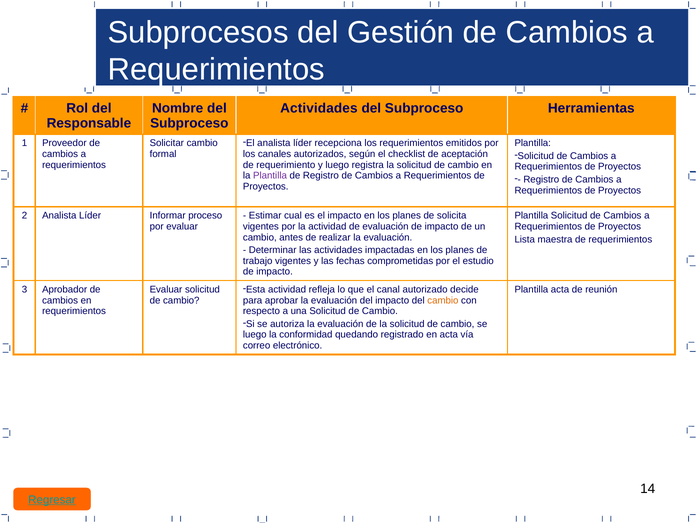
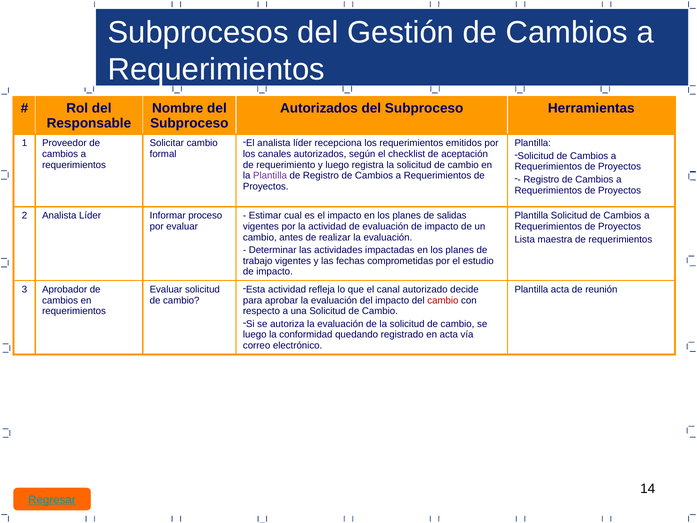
Actividades at (319, 108): Actividades -> Autorizados
solicita: solicita -> salidas
cambio at (443, 300) colour: orange -> red
